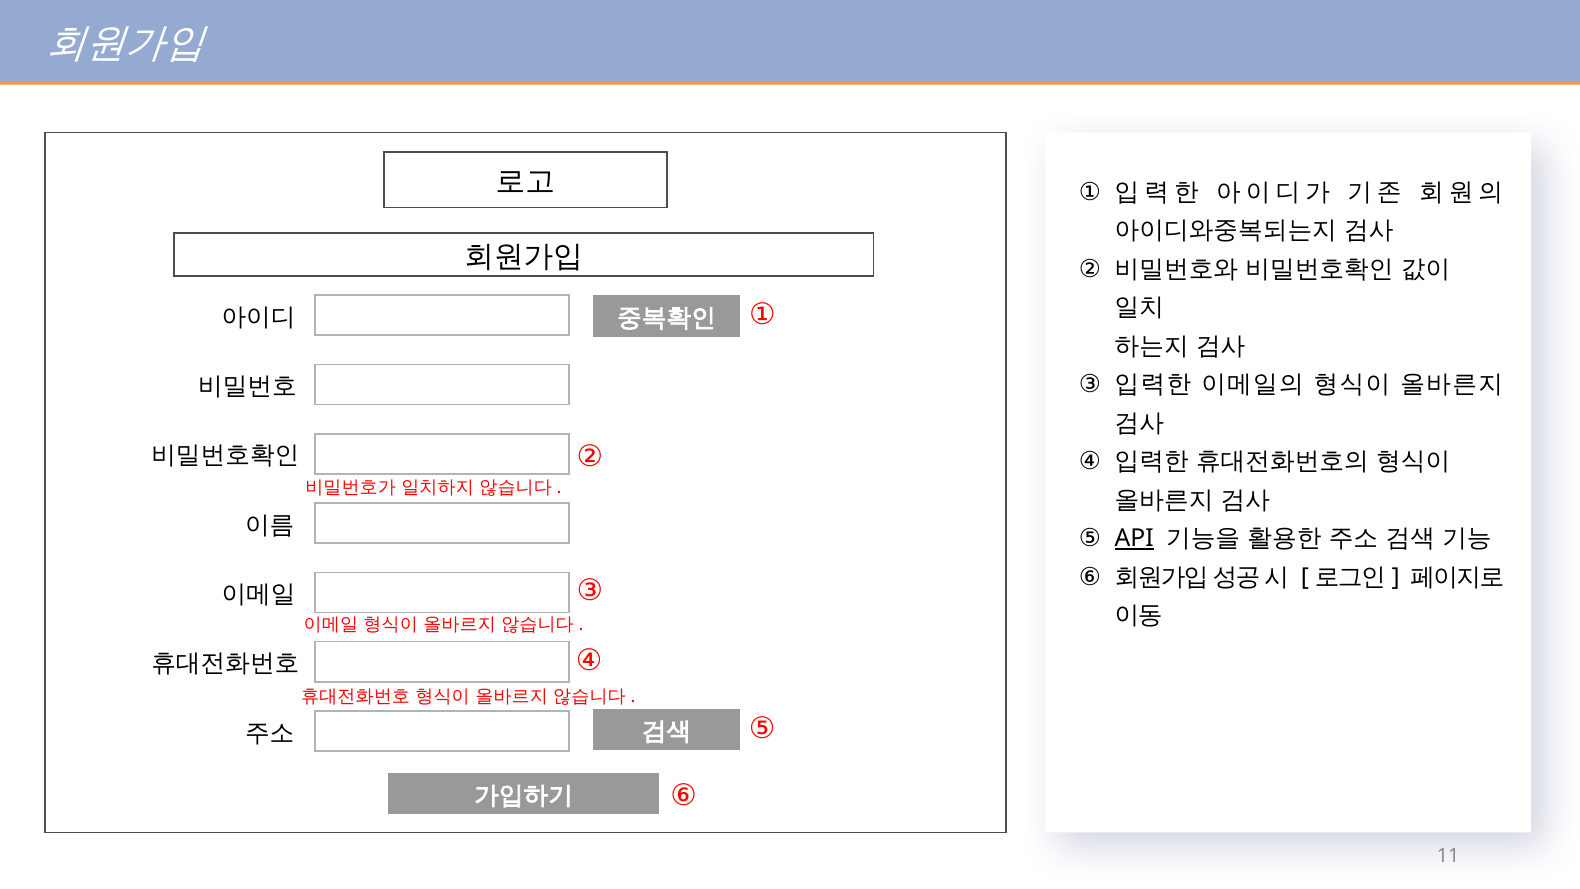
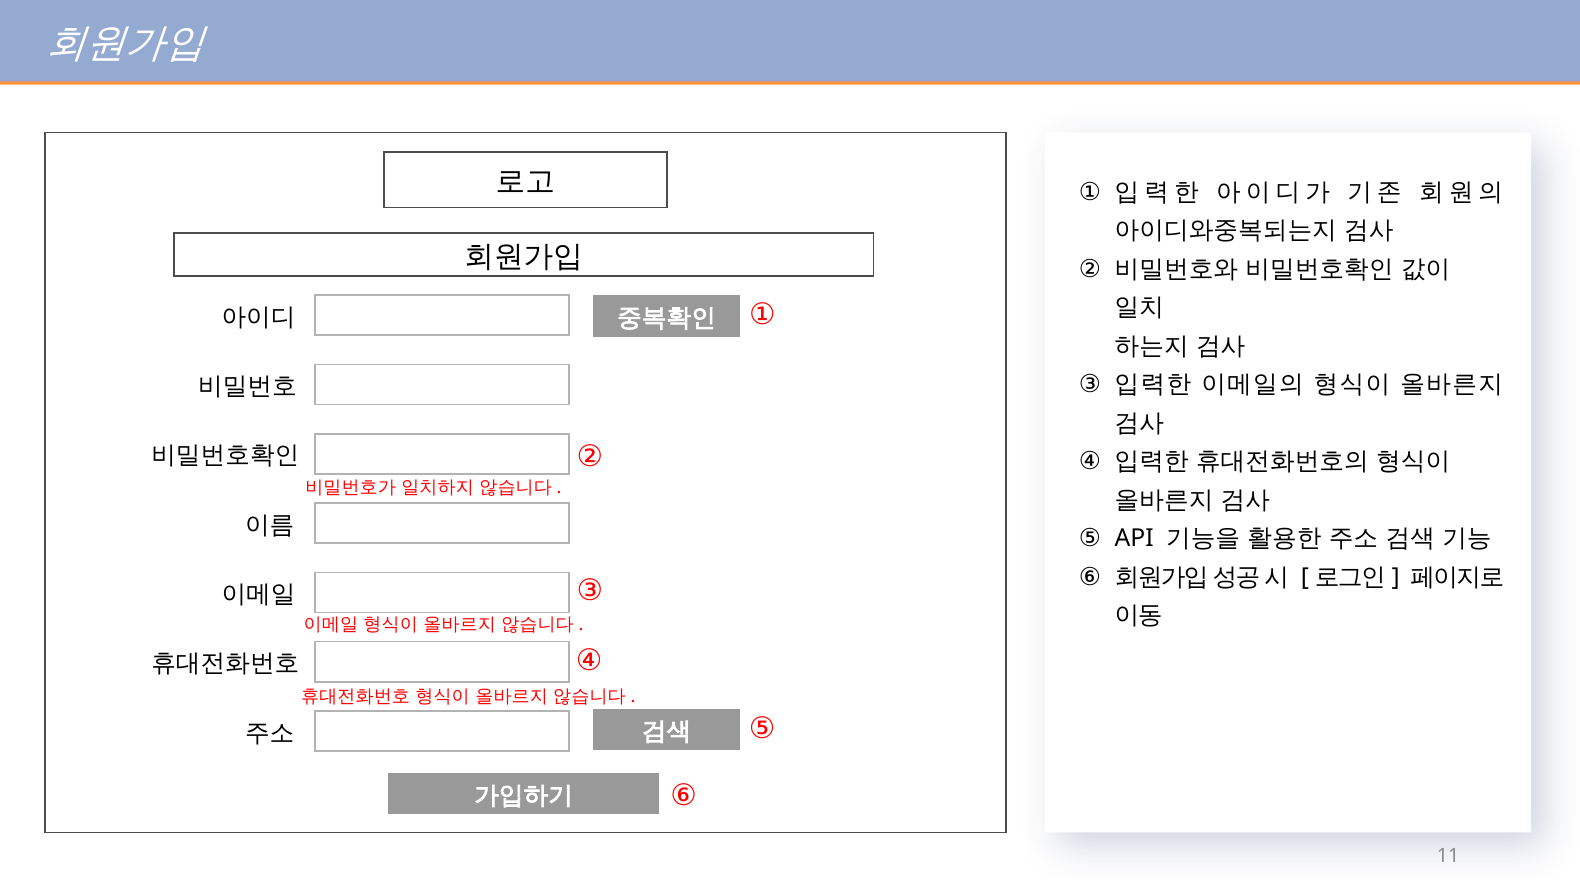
API underline: present -> none
